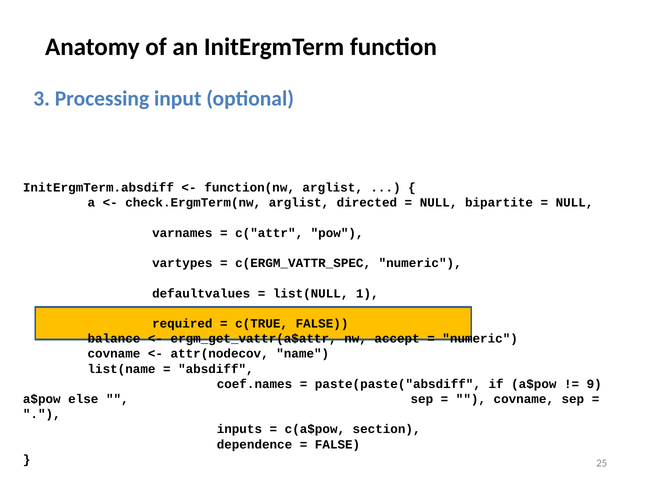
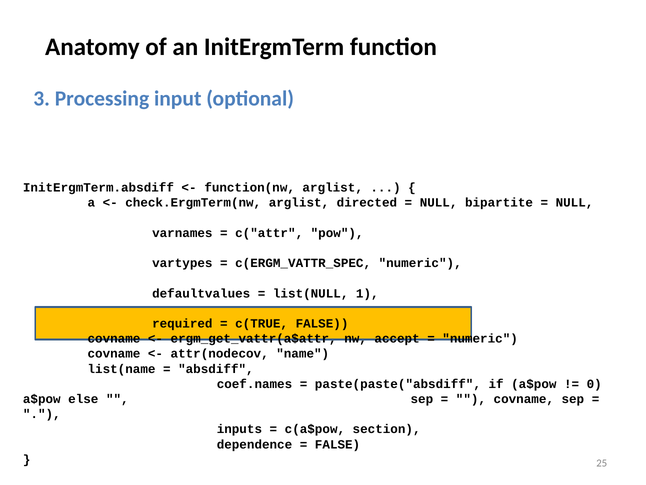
balance at (114, 338): balance -> covname
9: 9 -> 0
